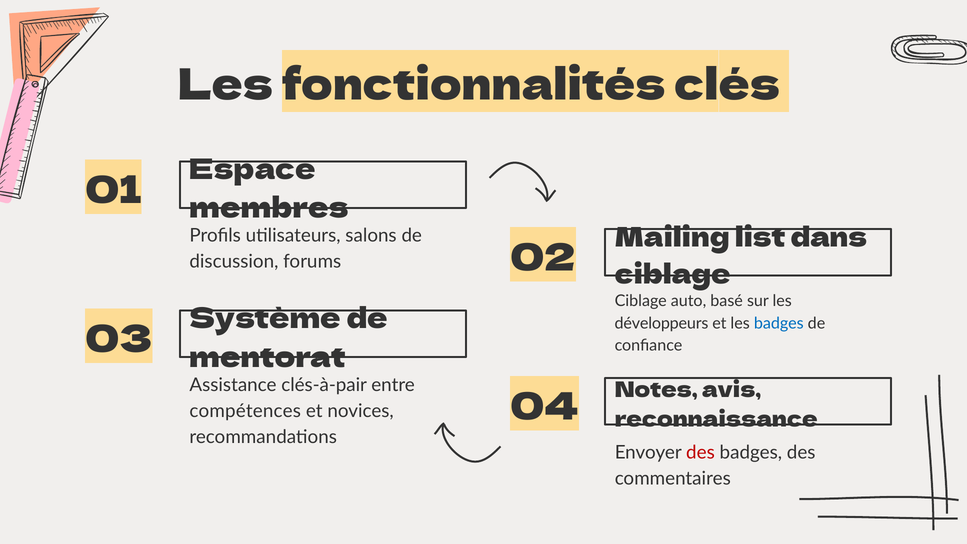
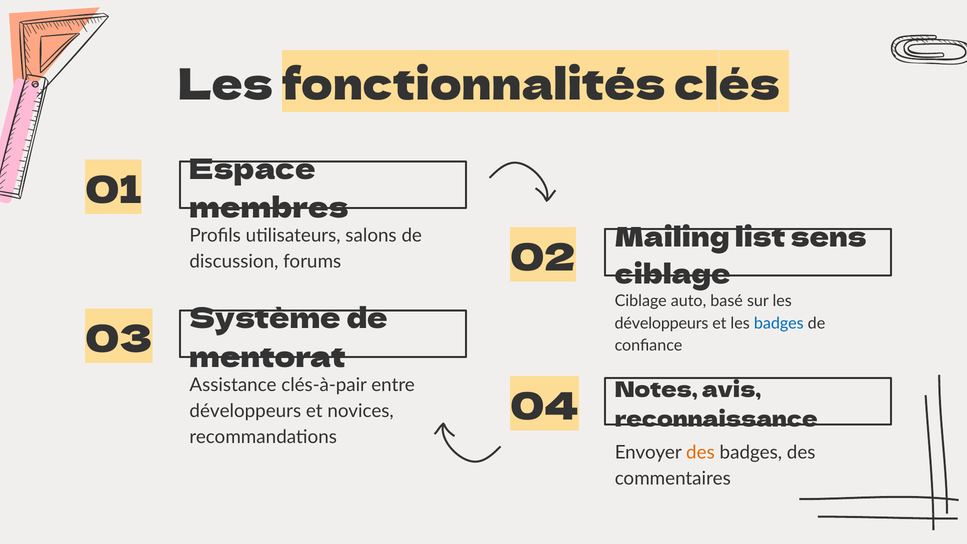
dans: dans -> sens
compétences at (245, 411): compétences -> développeurs
des at (700, 452) colour: red -> orange
